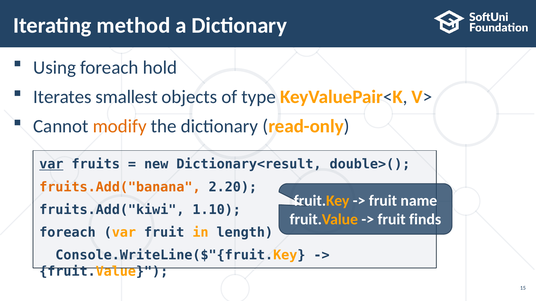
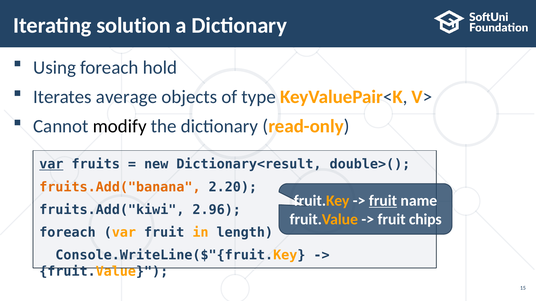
method: method -> solution
smallest: smallest -> average
modify colour: orange -> black
fruit at (383, 201) underline: none -> present
1.10: 1.10 -> 2.96
finds: finds -> chips
